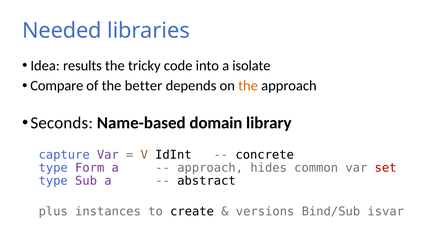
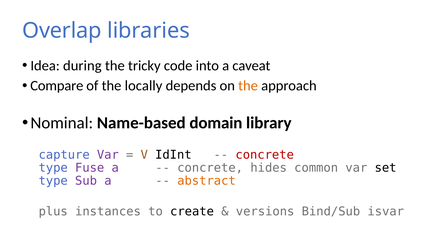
Needed: Needed -> Overlap
results: results -> during
isolate: isolate -> caveat
better: better -> locally
Seconds: Seconds -> Nominal
concrete at (265, 155) colour: black -> red
Form: Form -> Fuse
approach at (210, 168): approach -> concrete
set colour: red -> black
abstract colour: black -> orange
